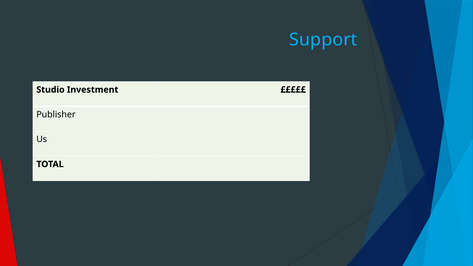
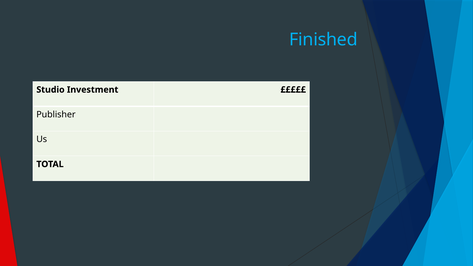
Support: Support -> Finished
